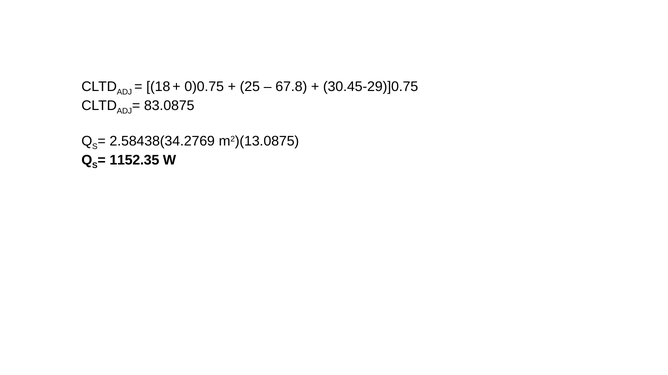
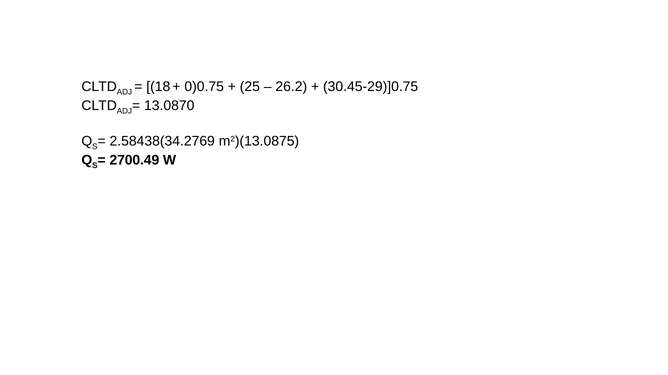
67.8: 67.8 -> 26.2
83.0875: 83.0875 -> 13.0870
1152.35: 1152.35 -> 2700.49
